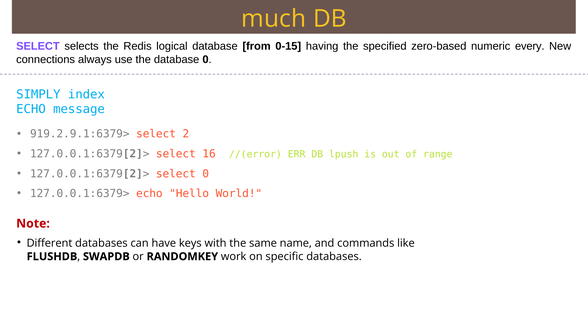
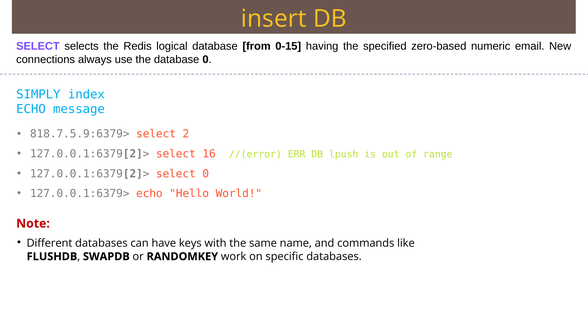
much: much -> insert
every: every -> email
919.2.9.1:6379>: 919.2.9.1:6379> -> 818.7.5.9:6379>
